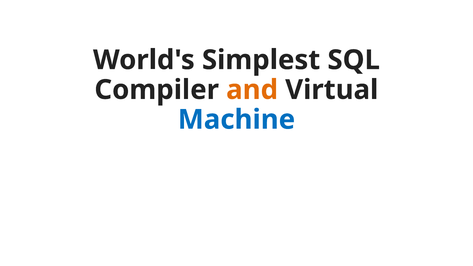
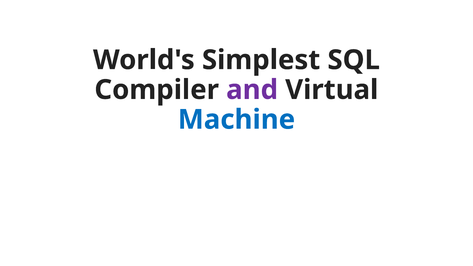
and colour: orange -> purple
